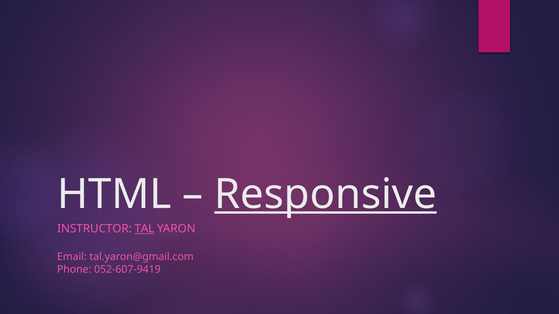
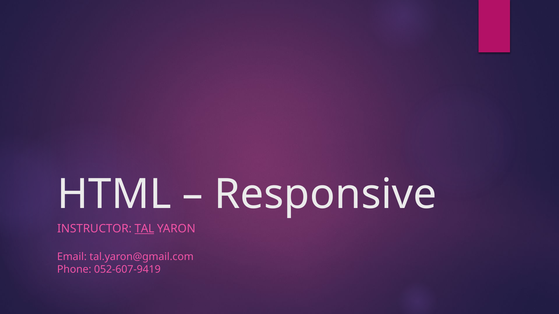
Responsive underline: present -> none
